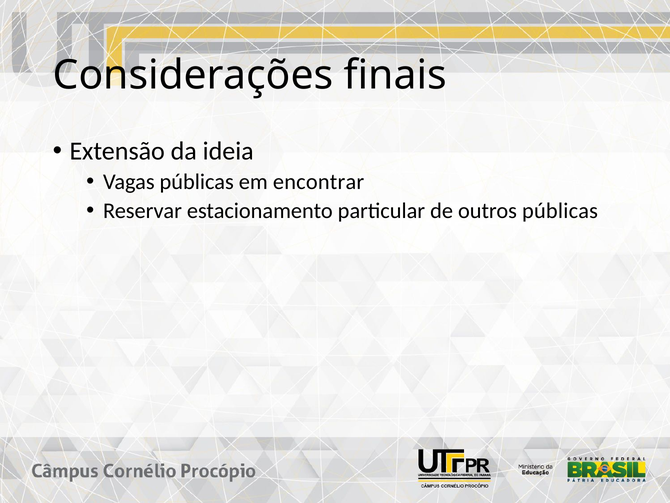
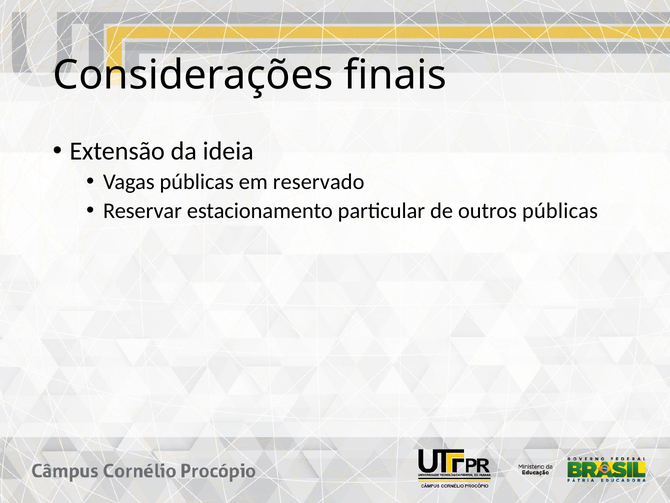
encontrar: encontrar -> reservado
